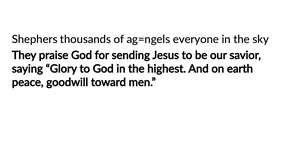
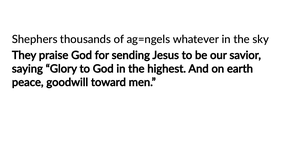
everyone: everyone -> whatever
